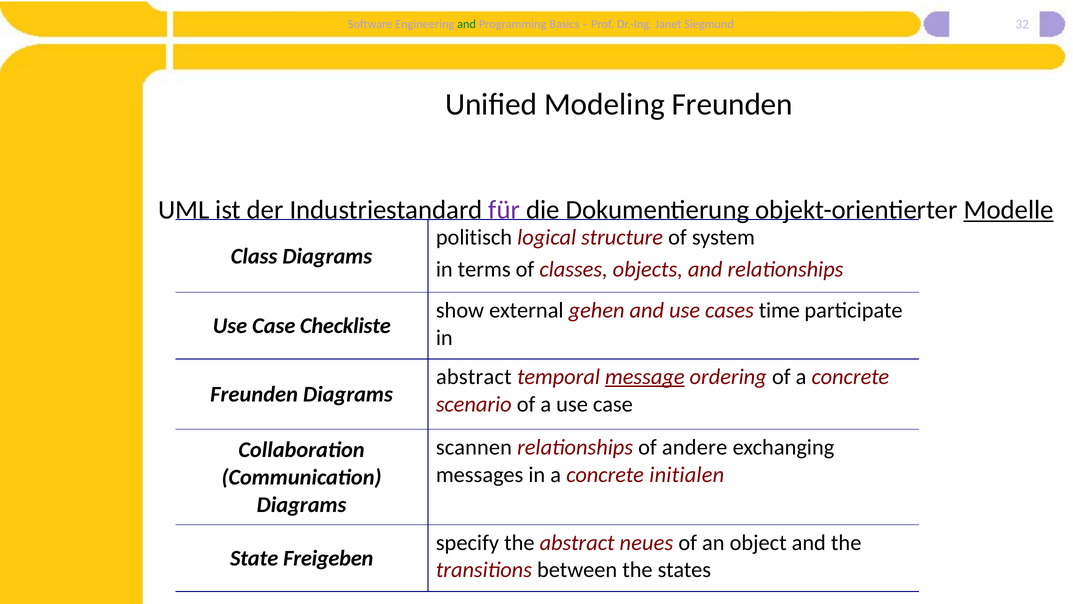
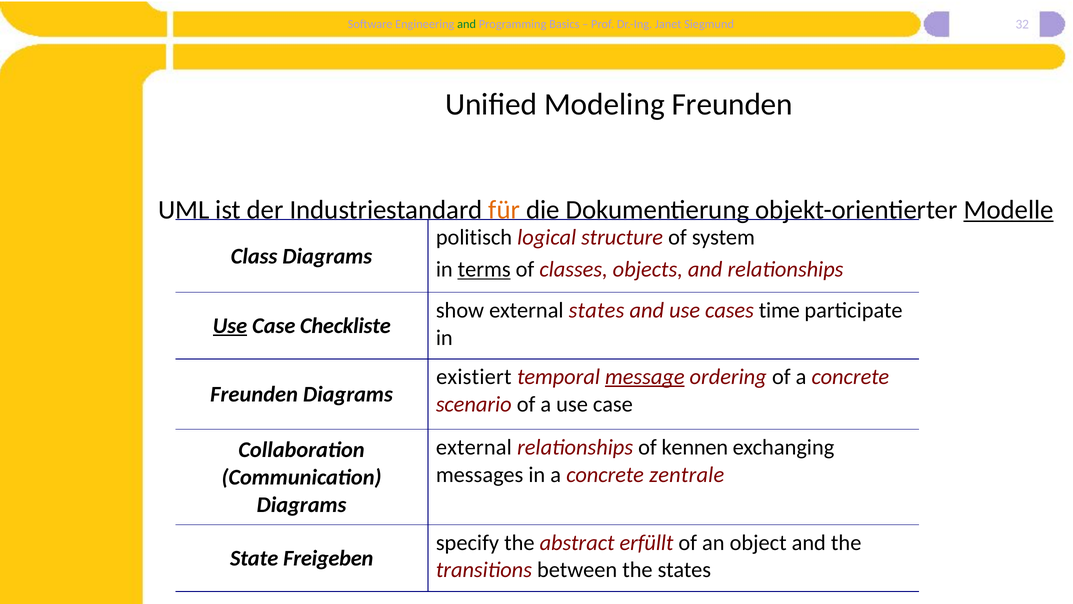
für colour: purple -> orange
terms underline: none -> present
external gehen: gehen -> states
Use at (230, 326) underline: none -> present
abstract at (474, 377): abstract -> existiert
scannen at (474, 447): scannen -> external
andere: andere -> kennen
initialen: initialen -> zentrale
neues: neues -> erfüllt
